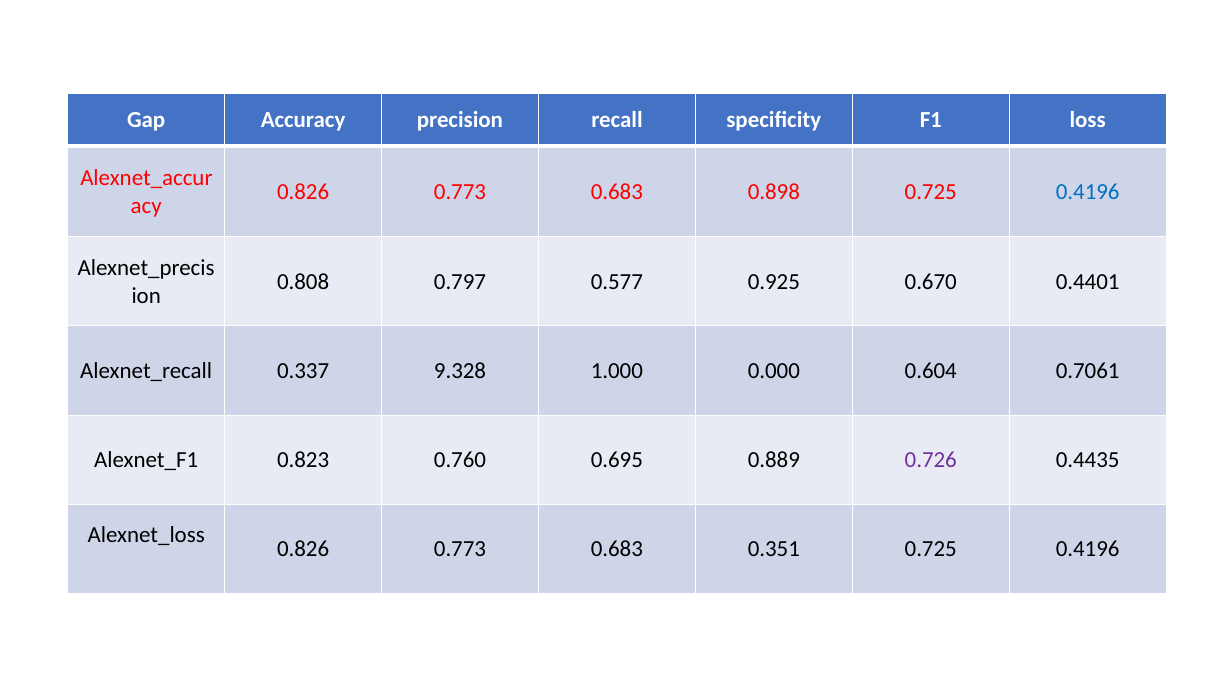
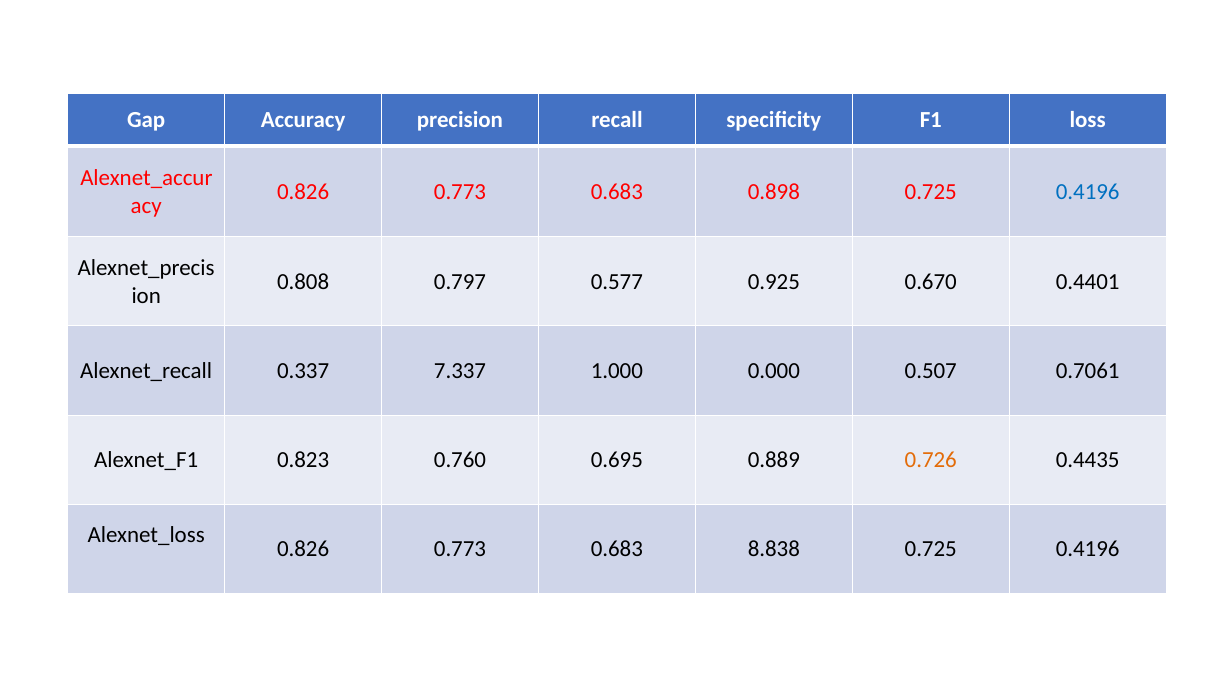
9.328: 9.328 -> 7.337
0.604: 0.604 -> 0.507
0.726 colour: purple -> orange
0.351: 0.351 -> 8.838
